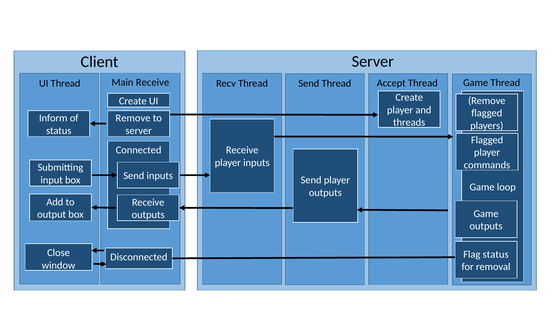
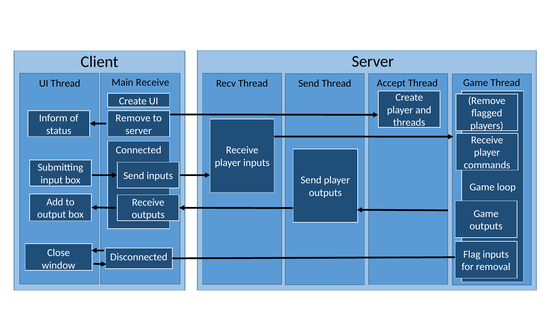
Flagged at (487, 140): Flagged -> Receive
Flag status: status -> inputs
